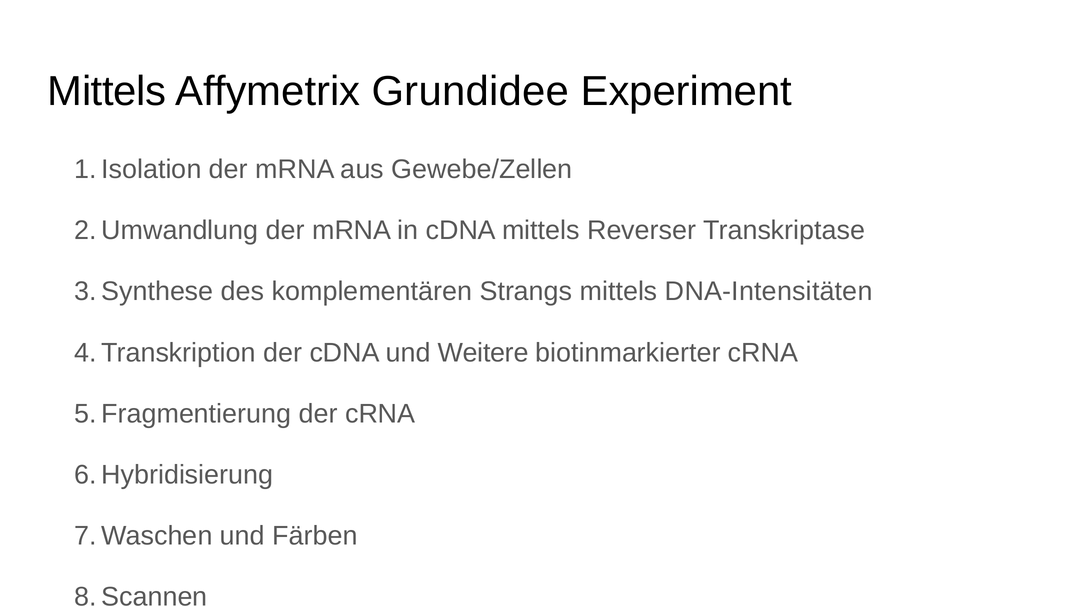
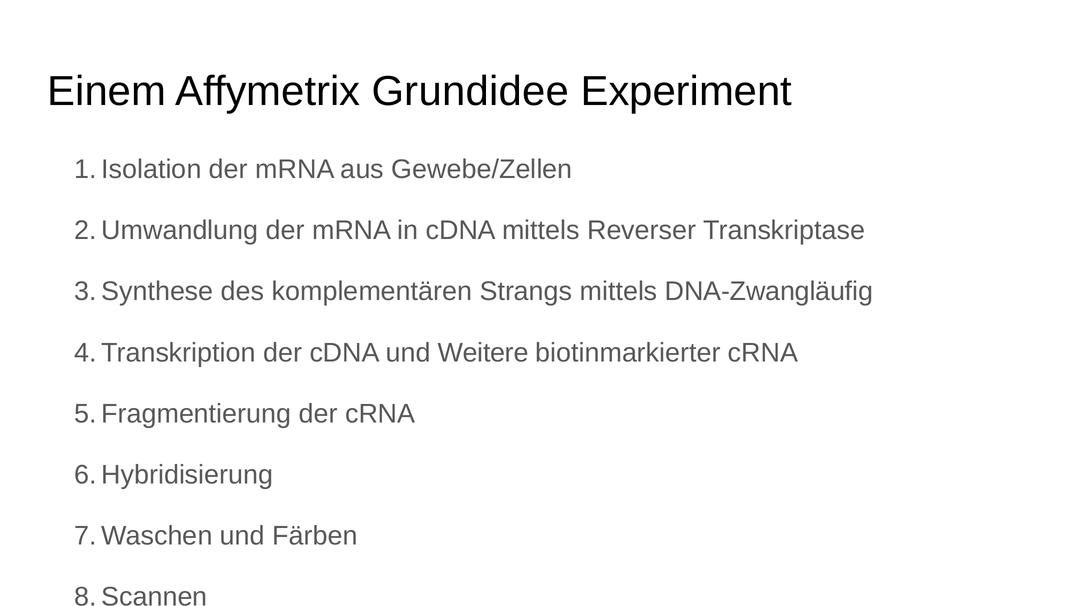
Mittels at (107, 91): Mittels -> Einem
DNA-Intensitäten: DNA-Intensitäten -> DNA-Zwangläufig
